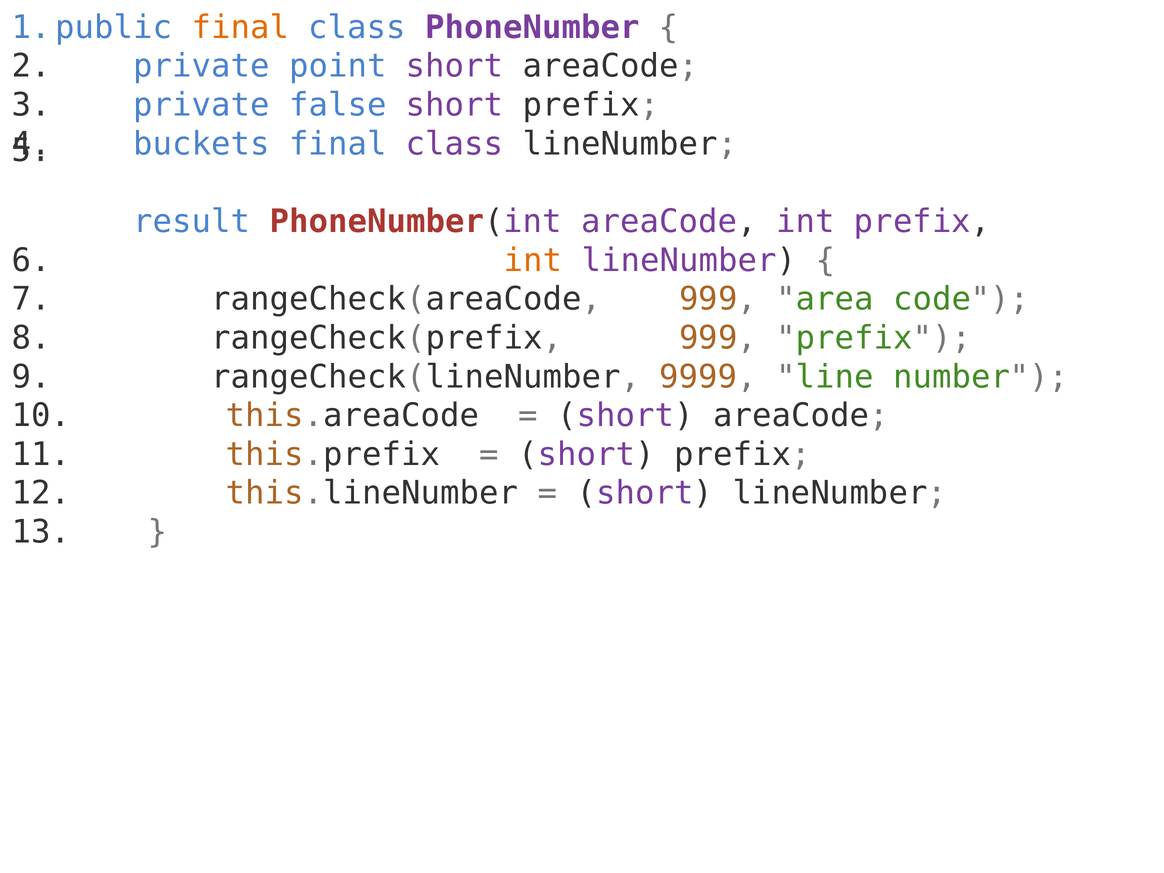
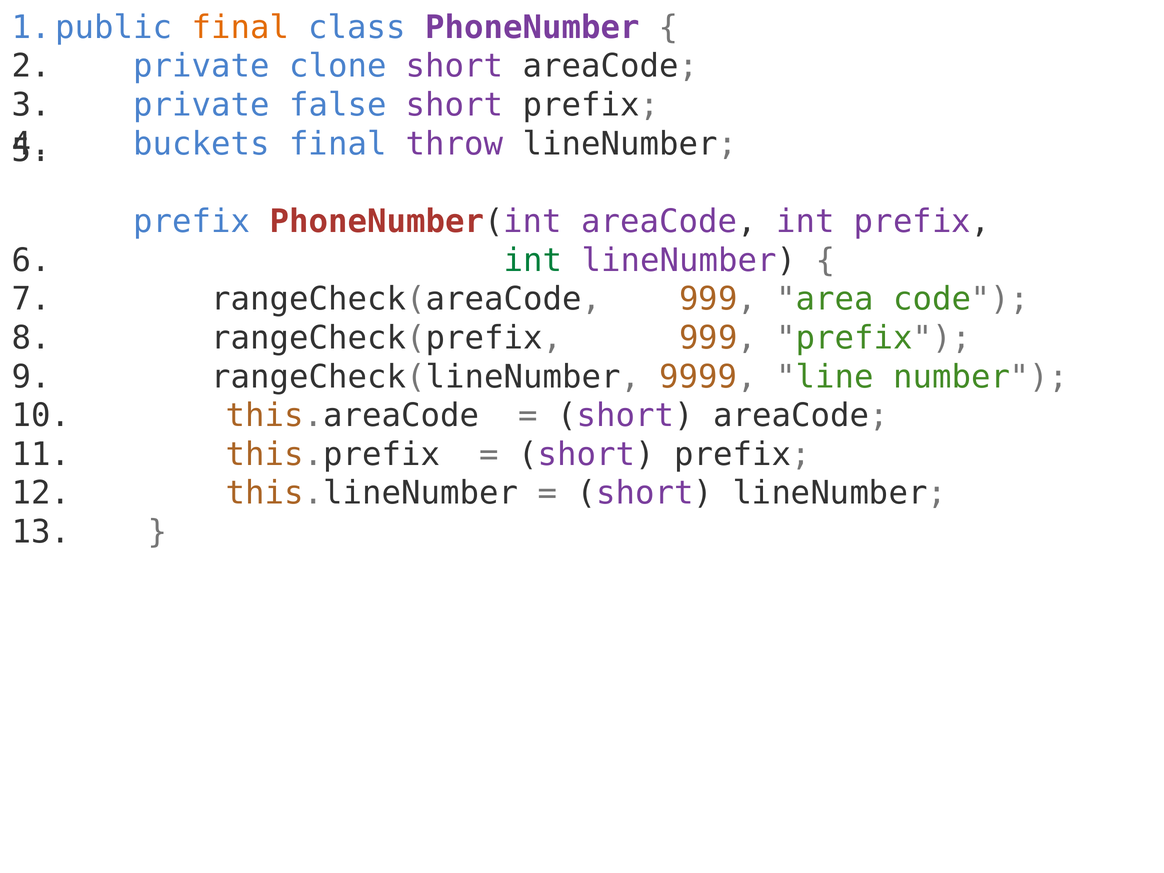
point: point -> clone
class at (455, 144): class -> throw
result at (192, 222): result -> prefix
int at (533, 260) colour: orange -> green
